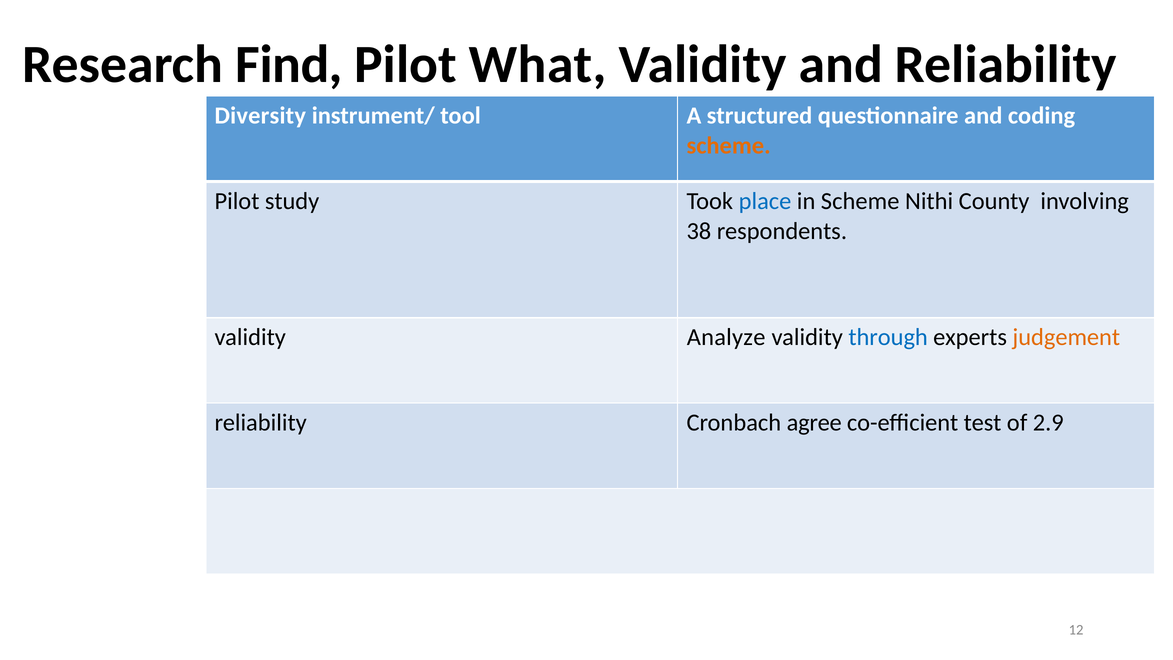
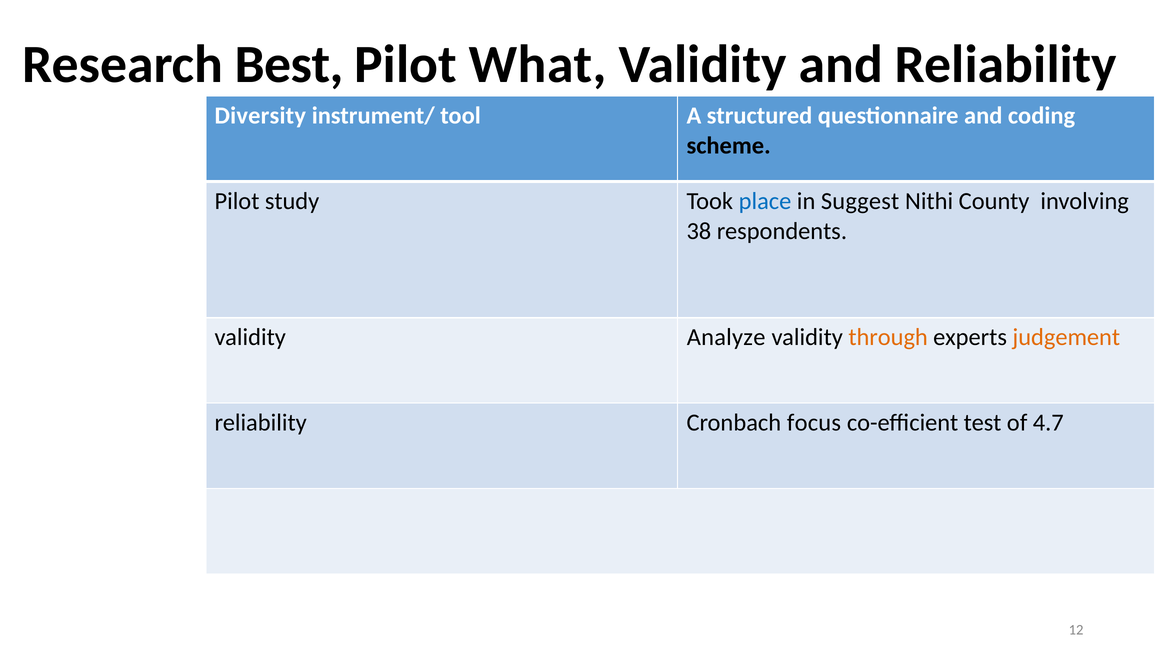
Find: Find -> Best
scheme at (729, 146) colour: orange -> black
in Scheme: Scheme -> Suggest
through colour: blue -> orange
agree: agree -> focus
2.9: 2.9 -> 4.7
